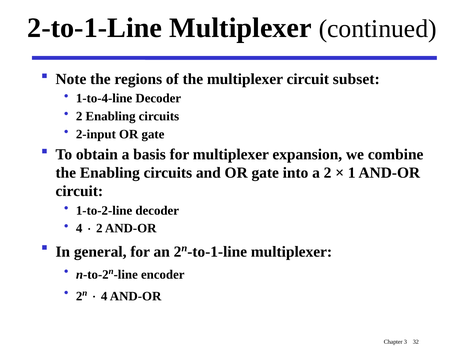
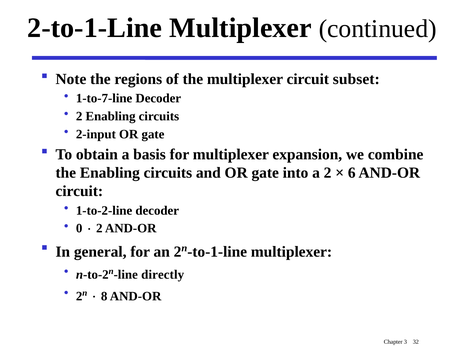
1-to-4-line: 1-to-4-line -> 1-to-7-line
1: 1 -> 6
4 at (79, 229): 4 -> 0
encoder: encoder -> directly
4 at (104, 297): 4 -> 8
